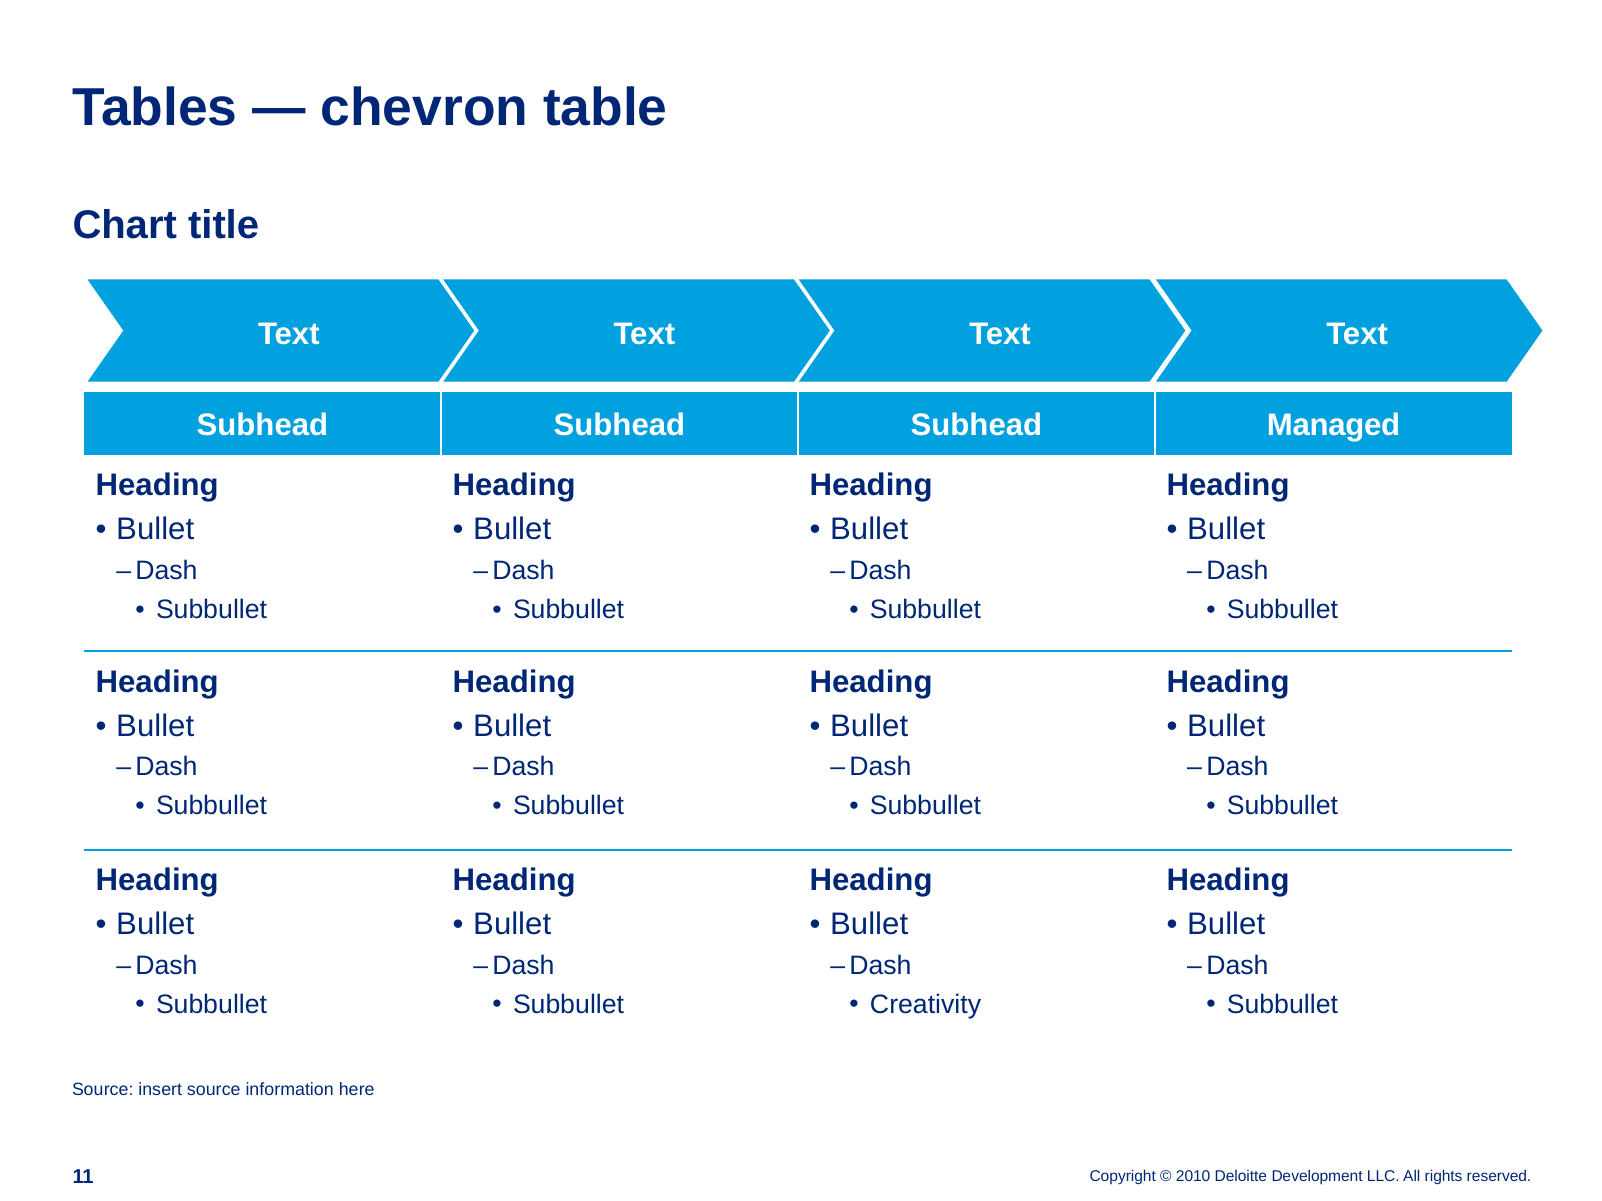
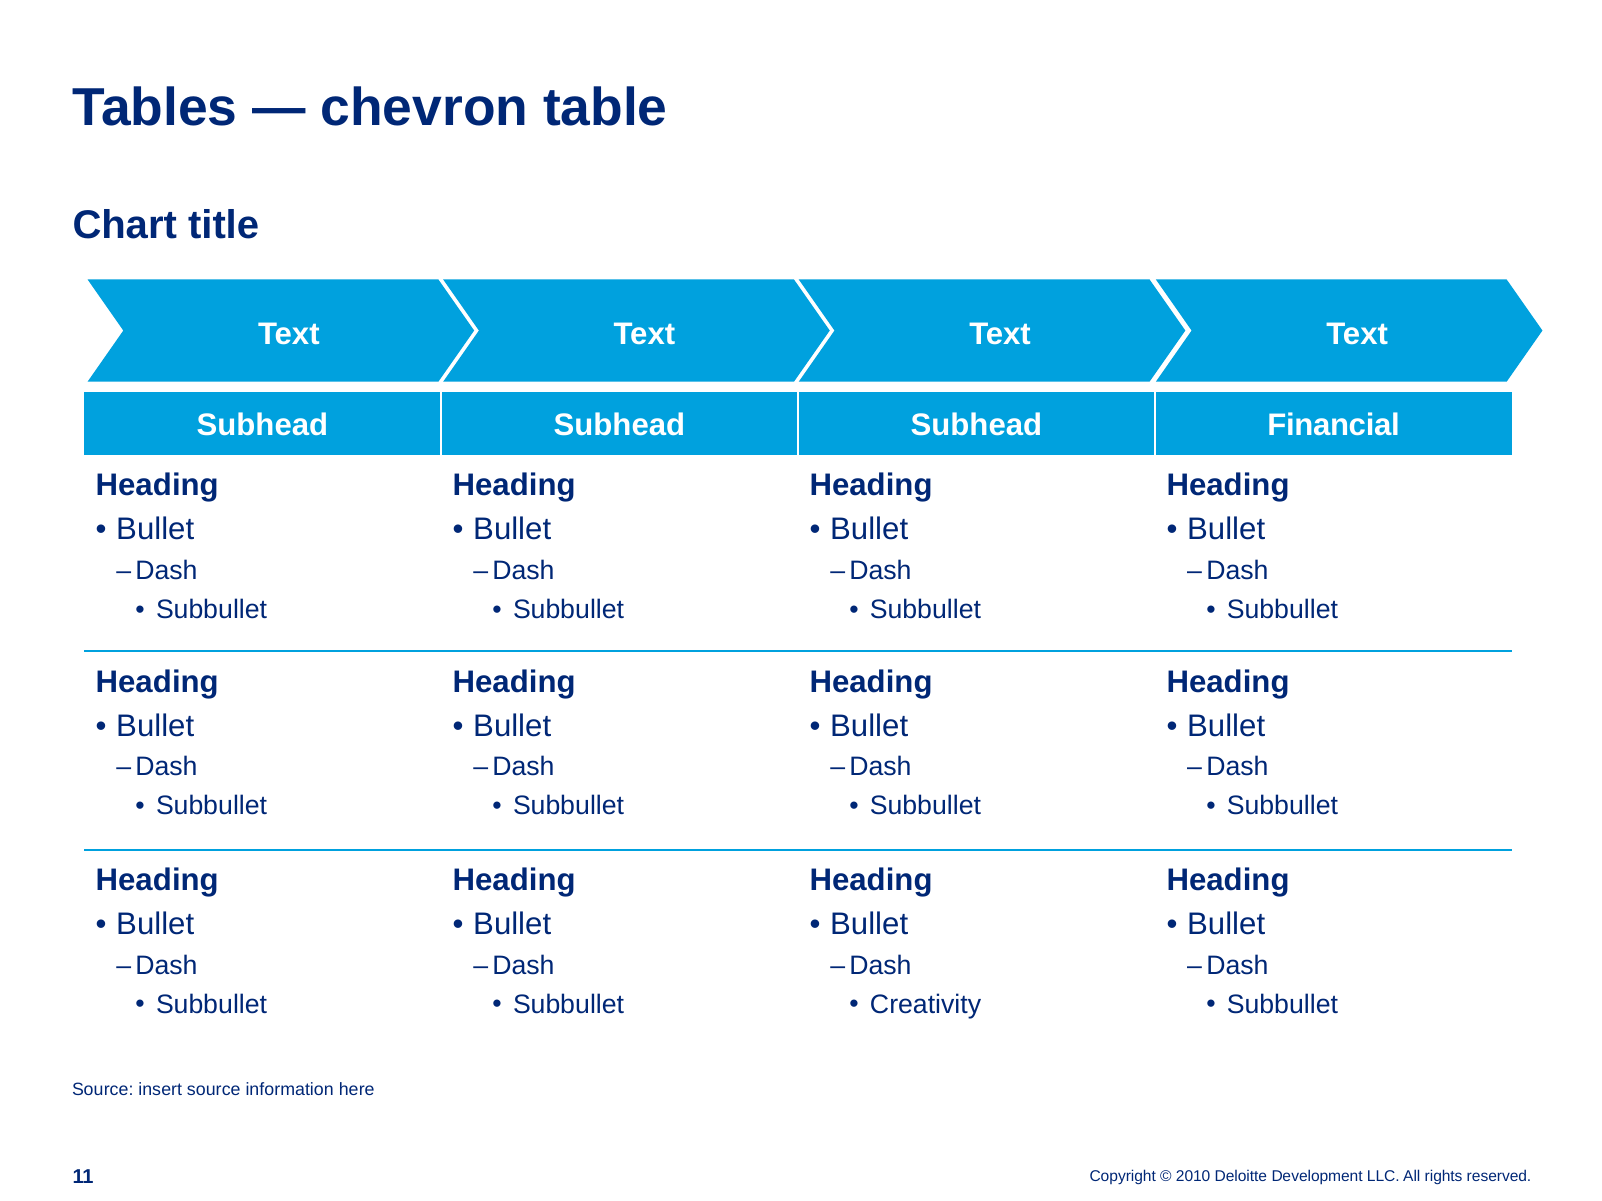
Managed: Managed -> Financial
